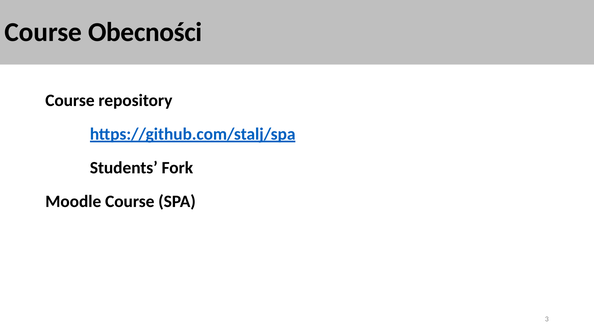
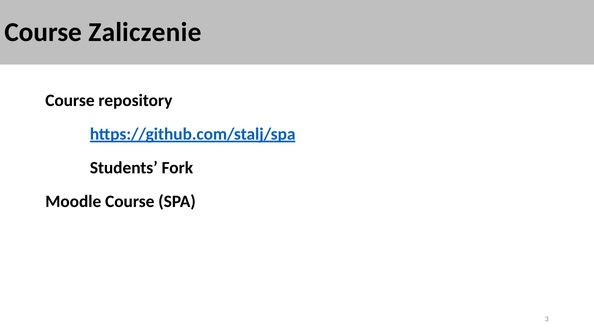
Obecności: Obecności -> Zaliczenie
